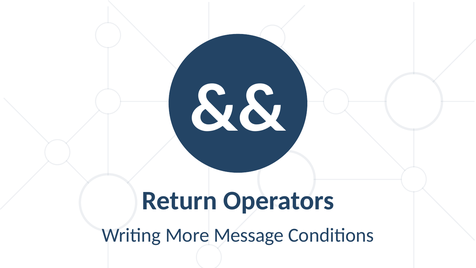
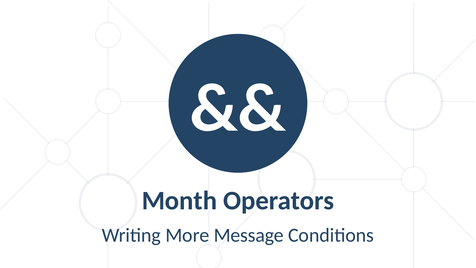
Return: Return -> Month
